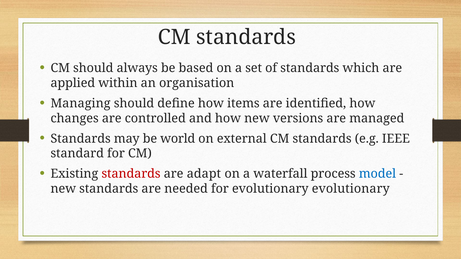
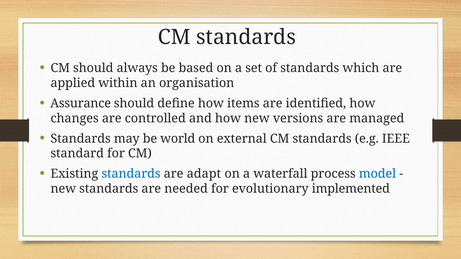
Managing: Managing -> Assurance
standards at (131, 174) colour: red -> blue
evolutionary evolutionary: evolutionary -> implemented
